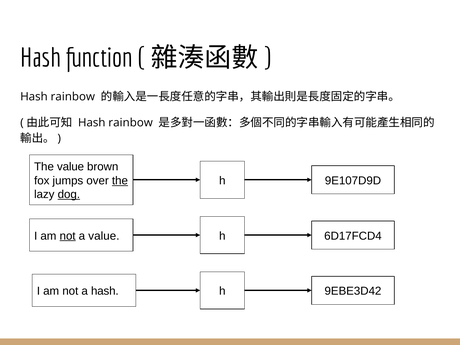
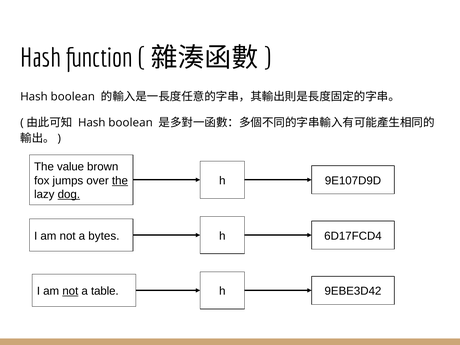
rainbow at (73, 97): rainbow -> boolean
rainbow at (131, 123): rainbow -> boolean
not at (68, 236) underline: present -> none
a value: value -> bytes
not at (70, 291) underline: none -> present
a hash: hash -> table
